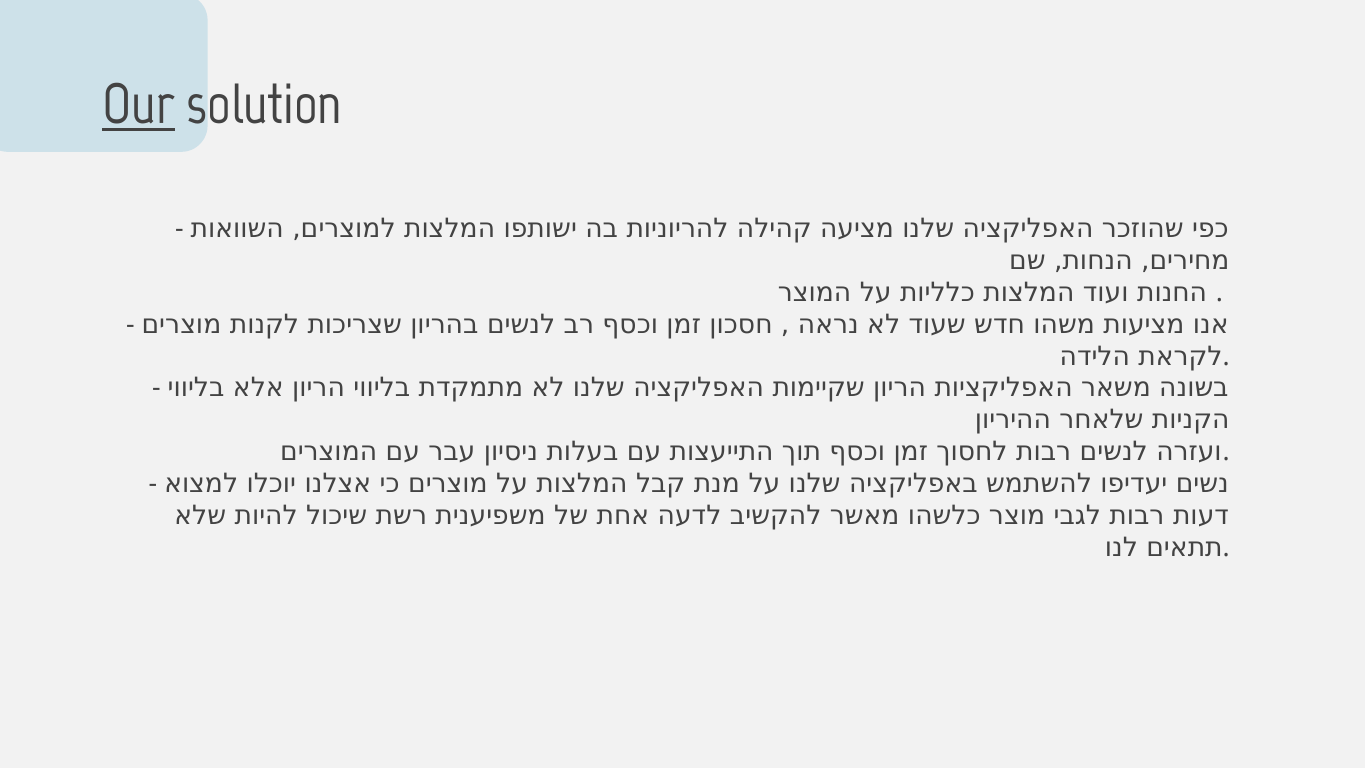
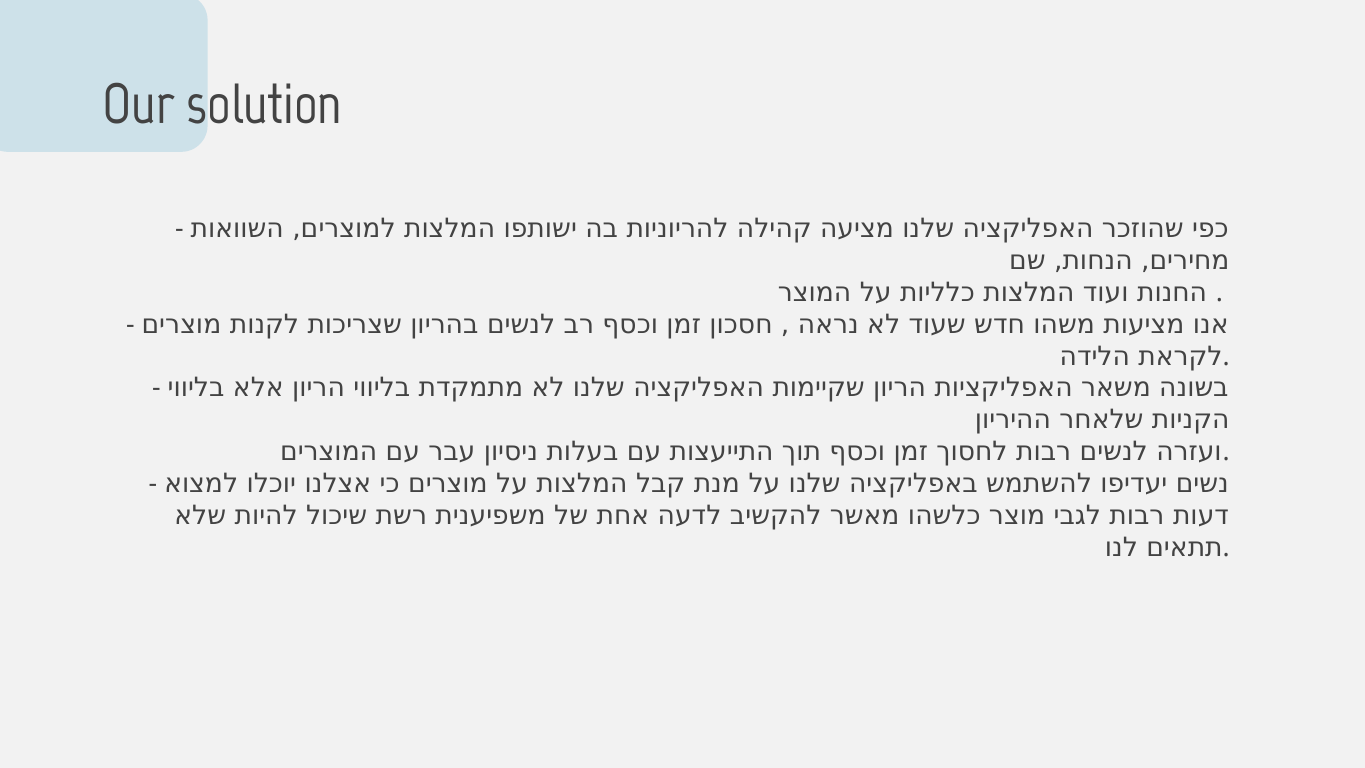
Our underline: present -> none
